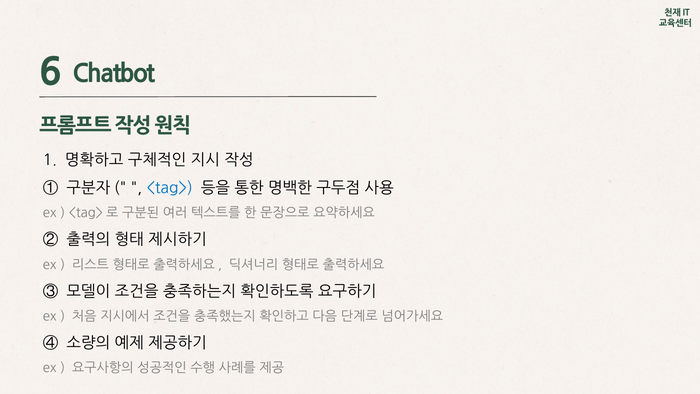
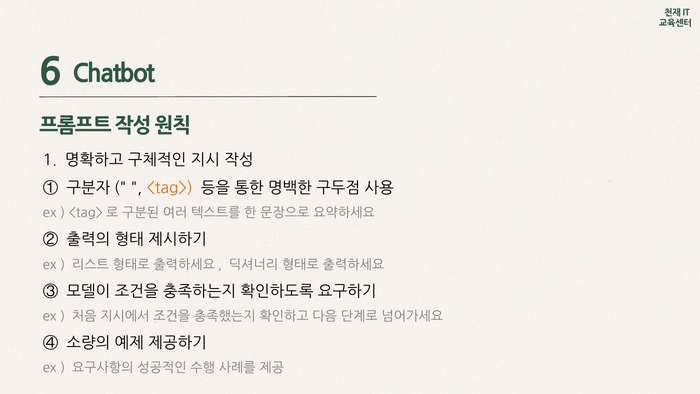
<tag> colour: blue -> orange
